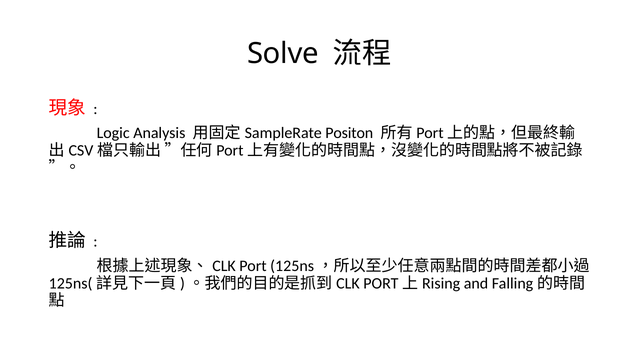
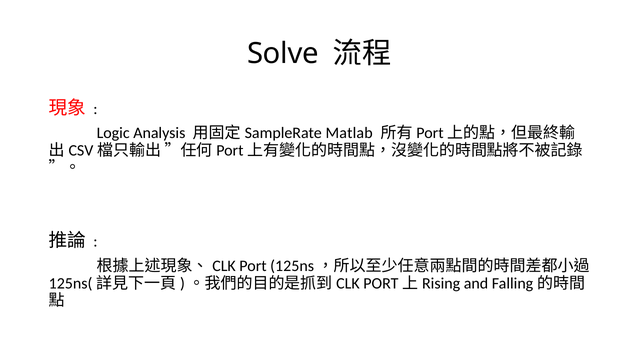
Positon: Positon -> Matlab
